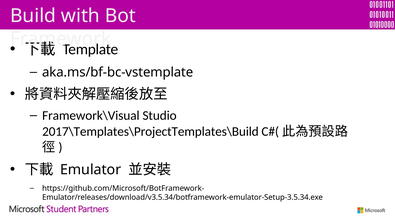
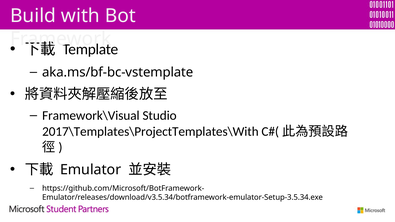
2017\Templates\ProjectTemplates\Build: 2017\Templates\ProjectTemplates\Build -> 2017\Templates\ProjectTemplates\With
